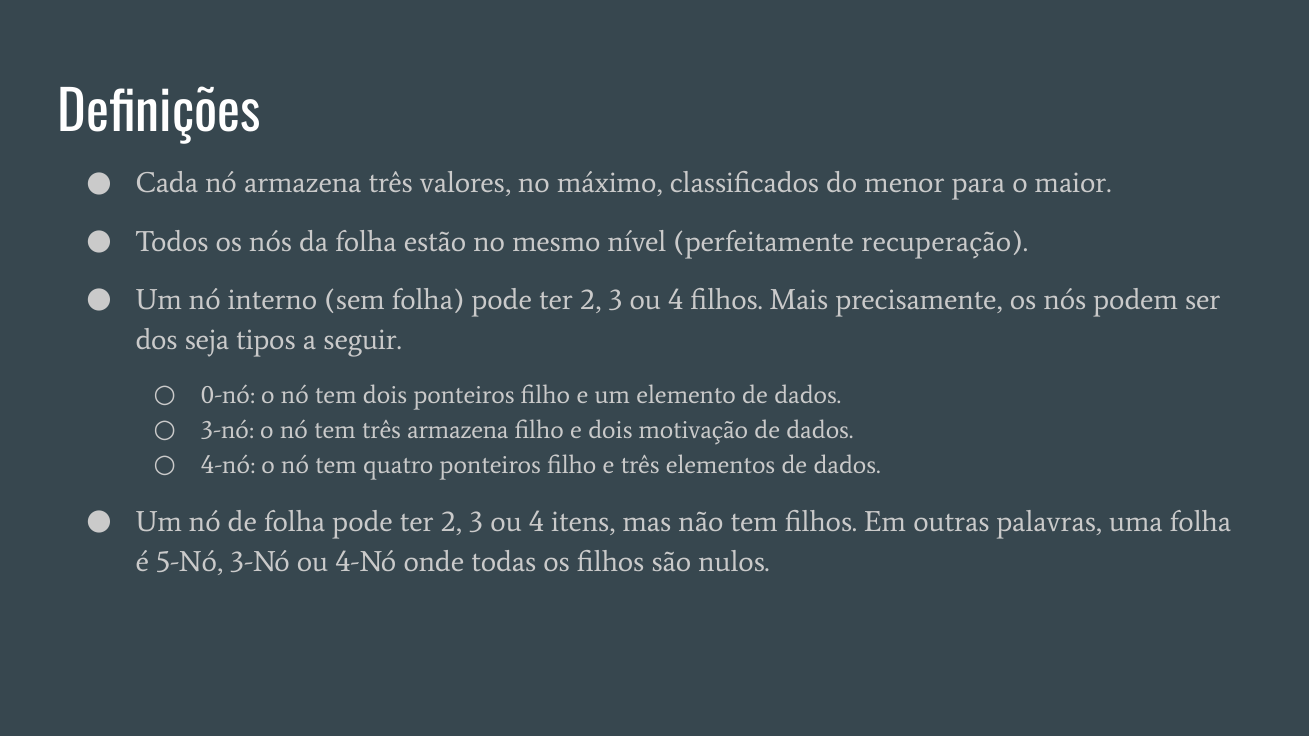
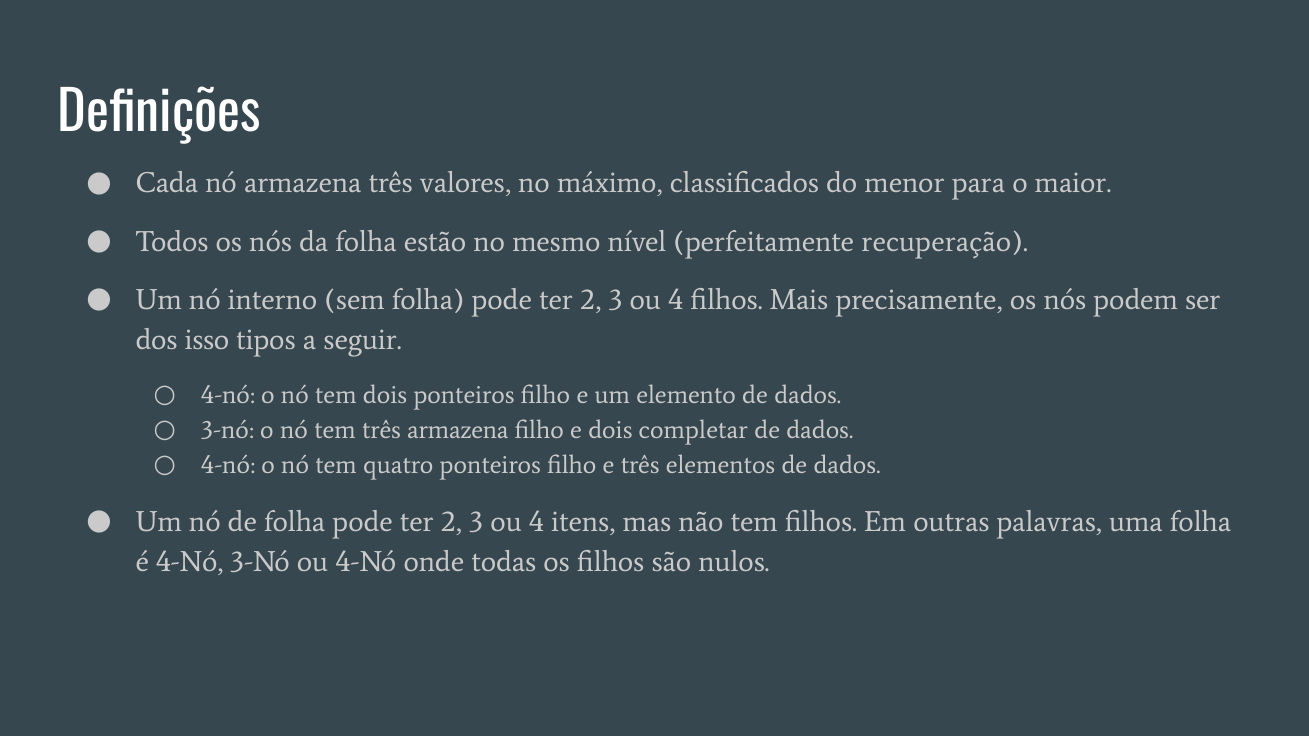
seja: seja -> isso
0-nó at (228, 395): 0-nó -> 4-nó
motivação: motivação -> completar
é 5-Nó: 5-Nó -> 4-Nó
